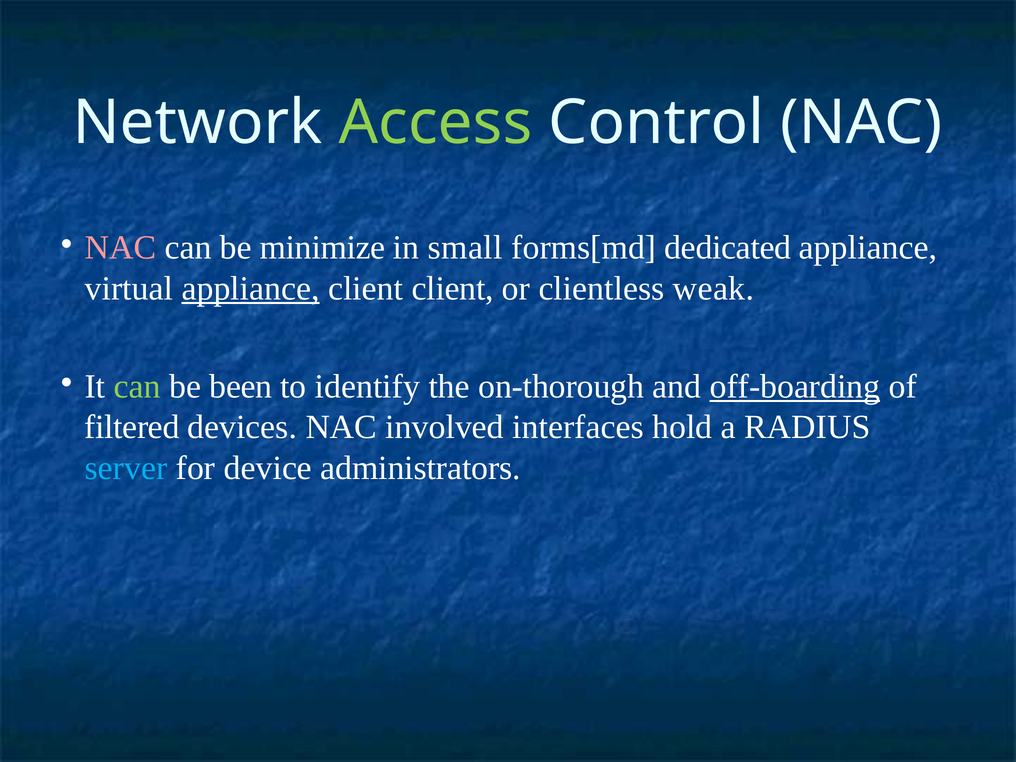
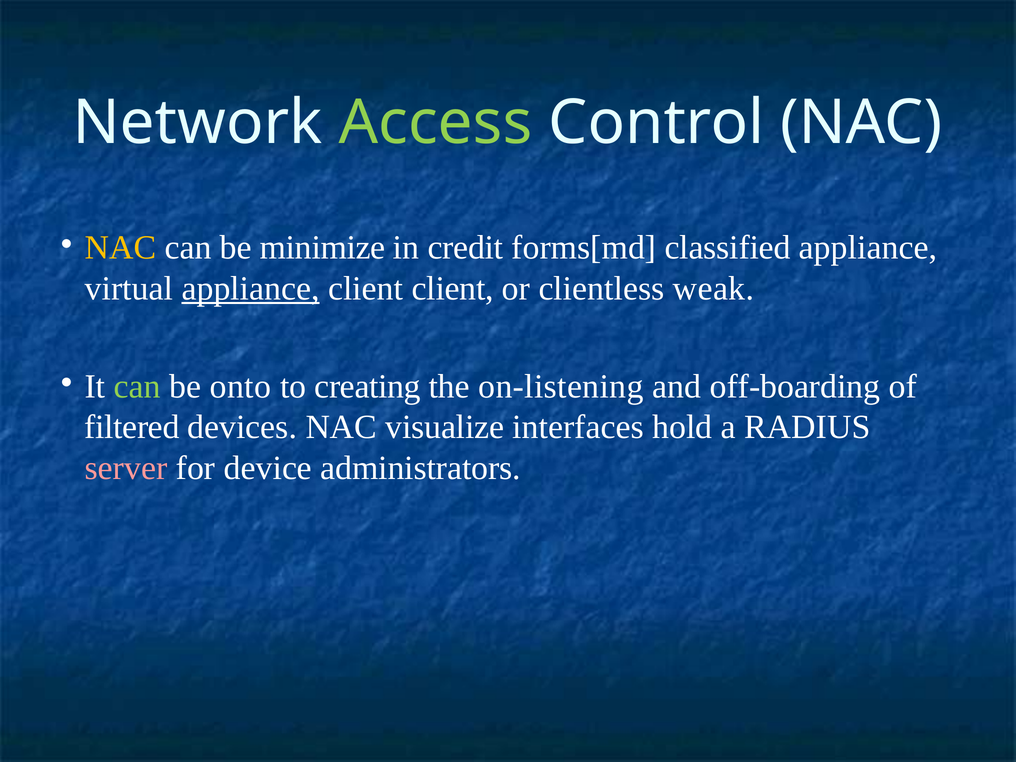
NAC at (120, 248) colour: pink -> yellow
small: small -> credit
dedicated: dedicated -> classified
been: been -> onto
identify: identify -> creating
on-thorough: on-thorough -> on-listening
off-boarding underline: present -> none
involved: involved -> visualize
server colour: light blue -> pink
